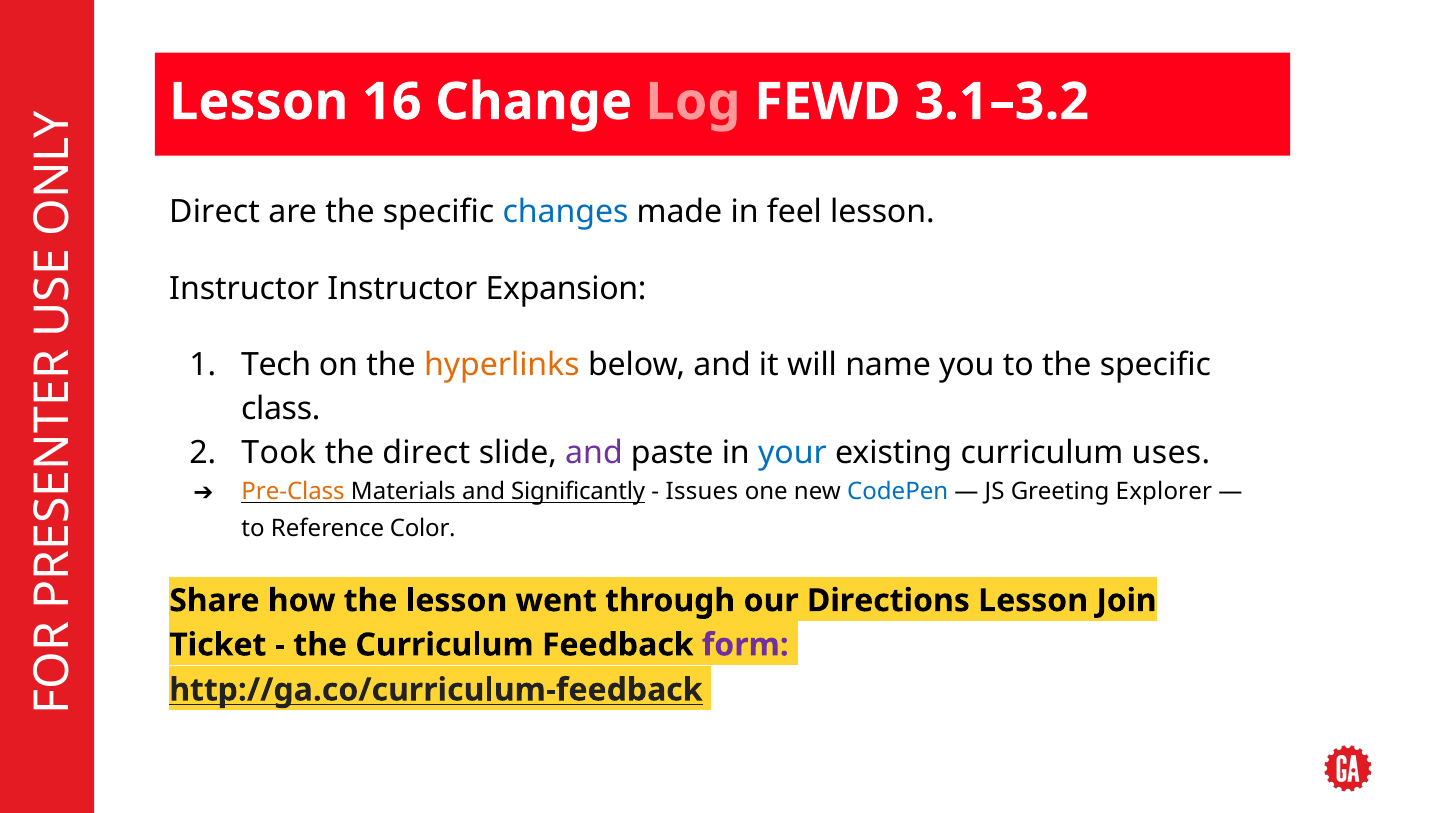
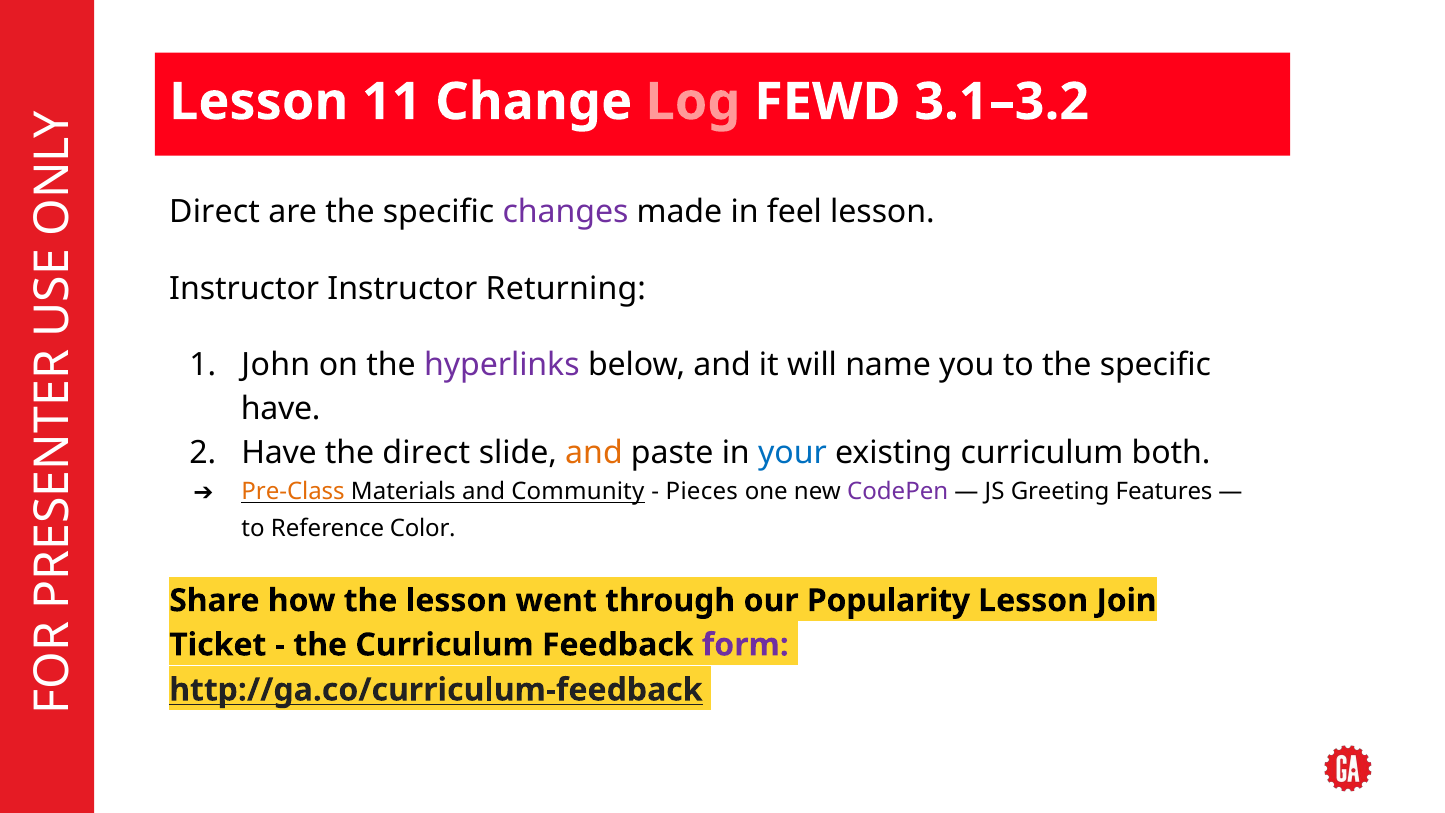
16: 16 -> 11
changes colour: blue -> purple
Expansion: Expansion -> Returning
Tech: Tech -> John
hyperlinks colour: orange -> purple
class at (281, 409): class -> have
Took at (279, 453): Took -> Have
and at (594, 453) colour: purple -> orange
uses: uses -> both
Significantly: Significantly -> Community
Issues: Issues -> Pieces
CodePen colour: blue -> purple
Explorer: Explorer -> Features
Directions: Directions -> Popularity
